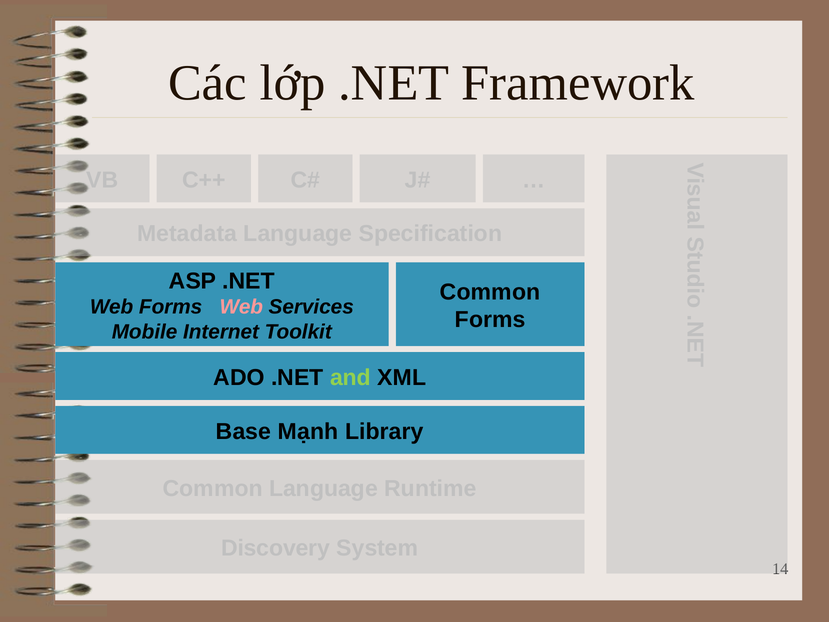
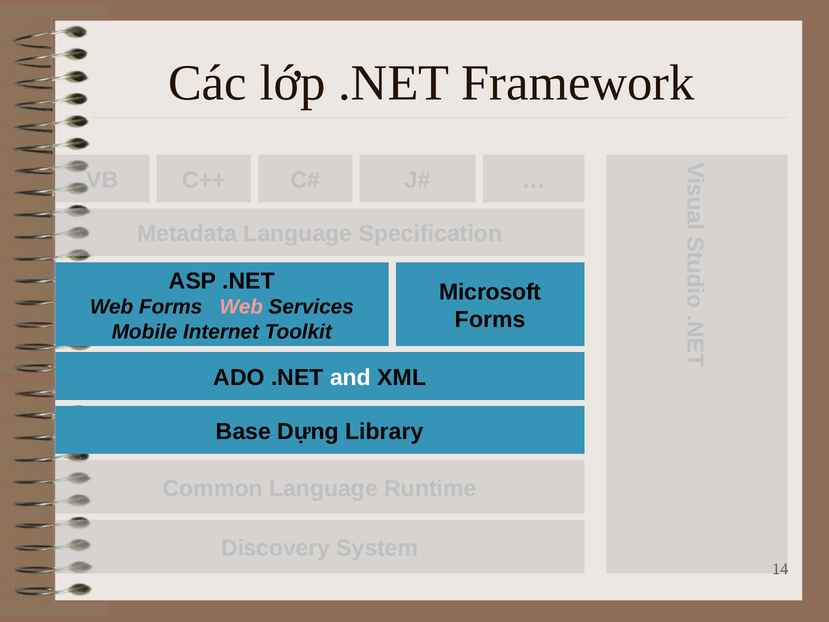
Common at (490, 292): Common -> Microsoft
and colour: light green -> white
Mạnh: Mạnh -> Dựng
